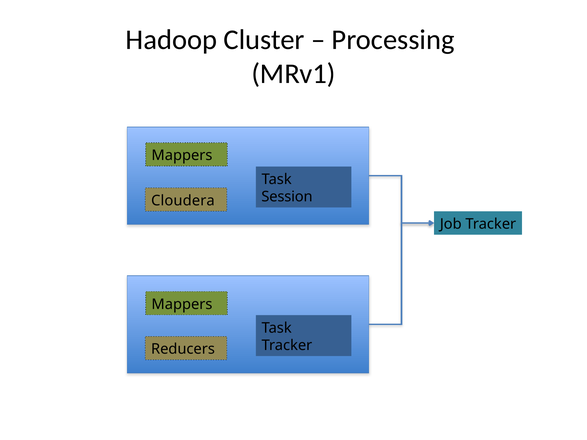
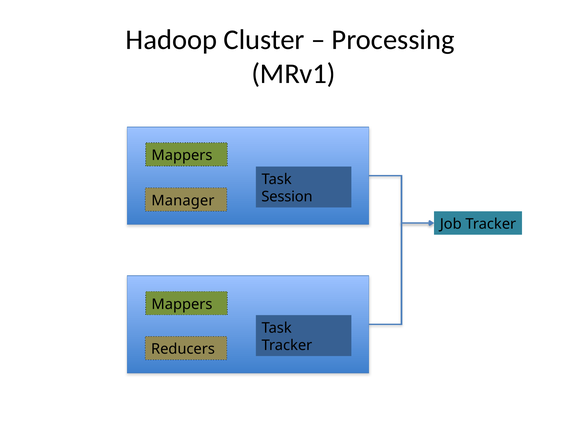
Cloudera: Cloudera -> Manager
